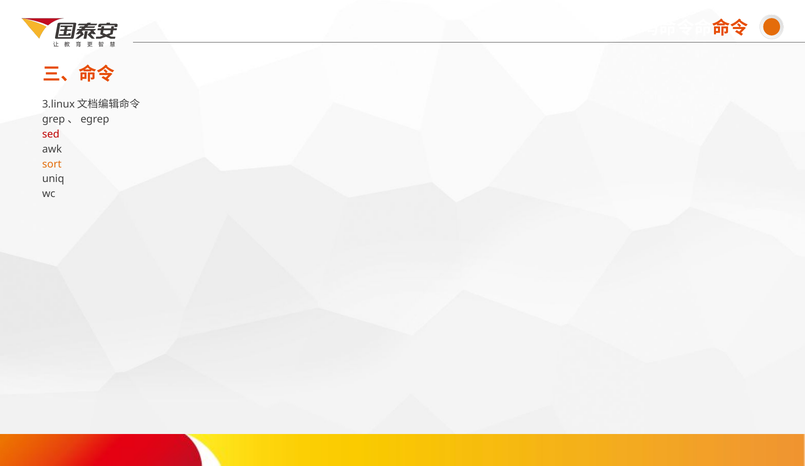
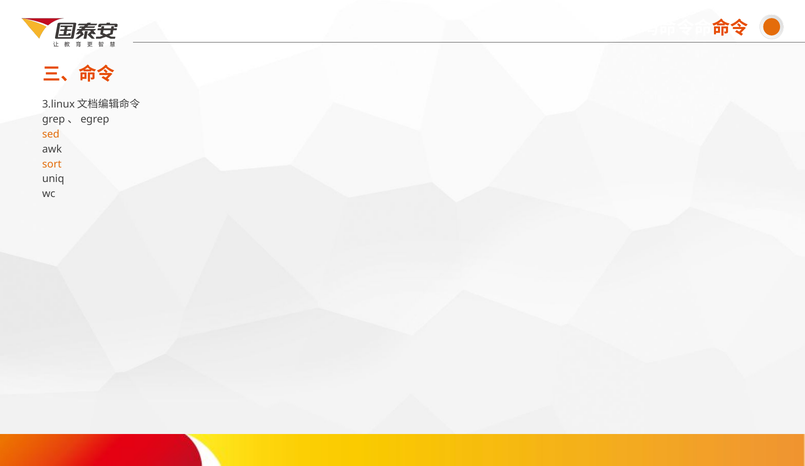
sed colour: red -> orange
